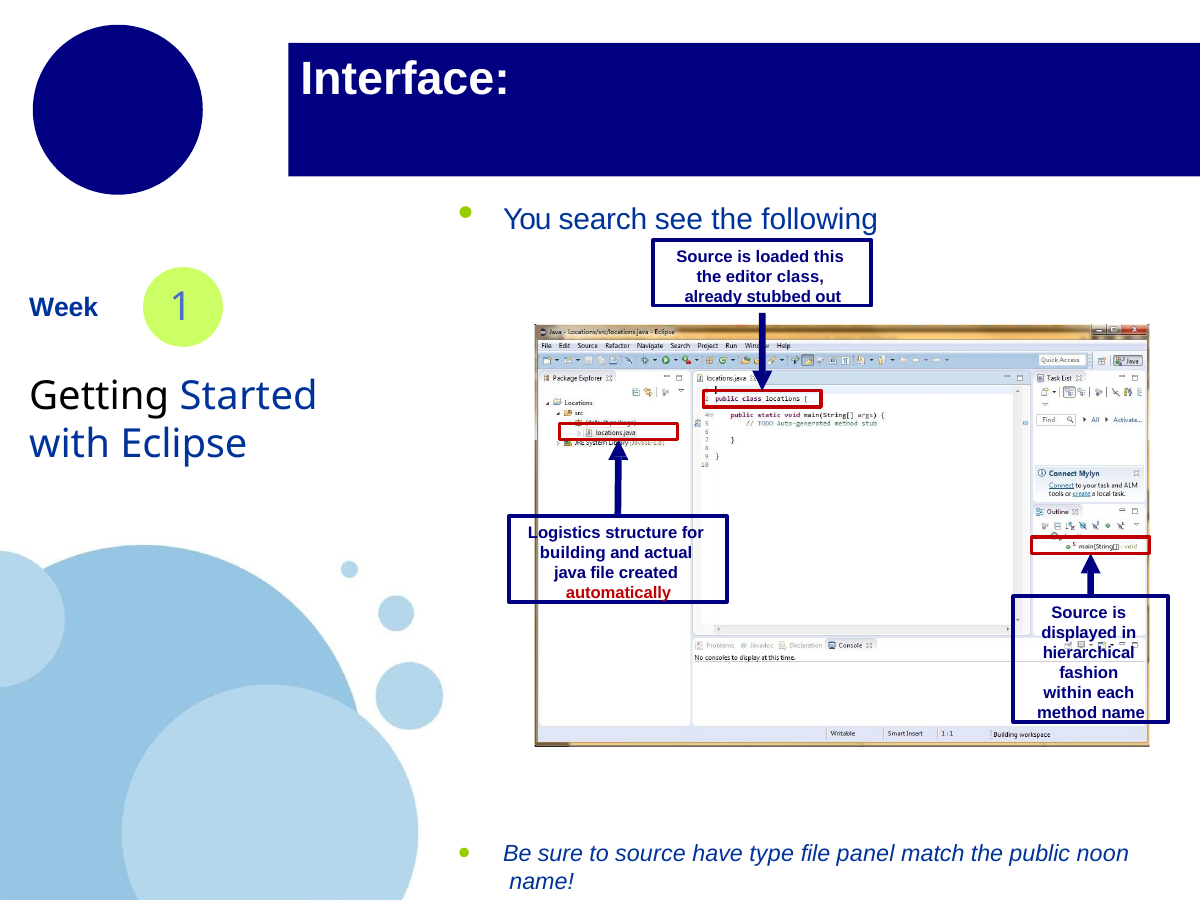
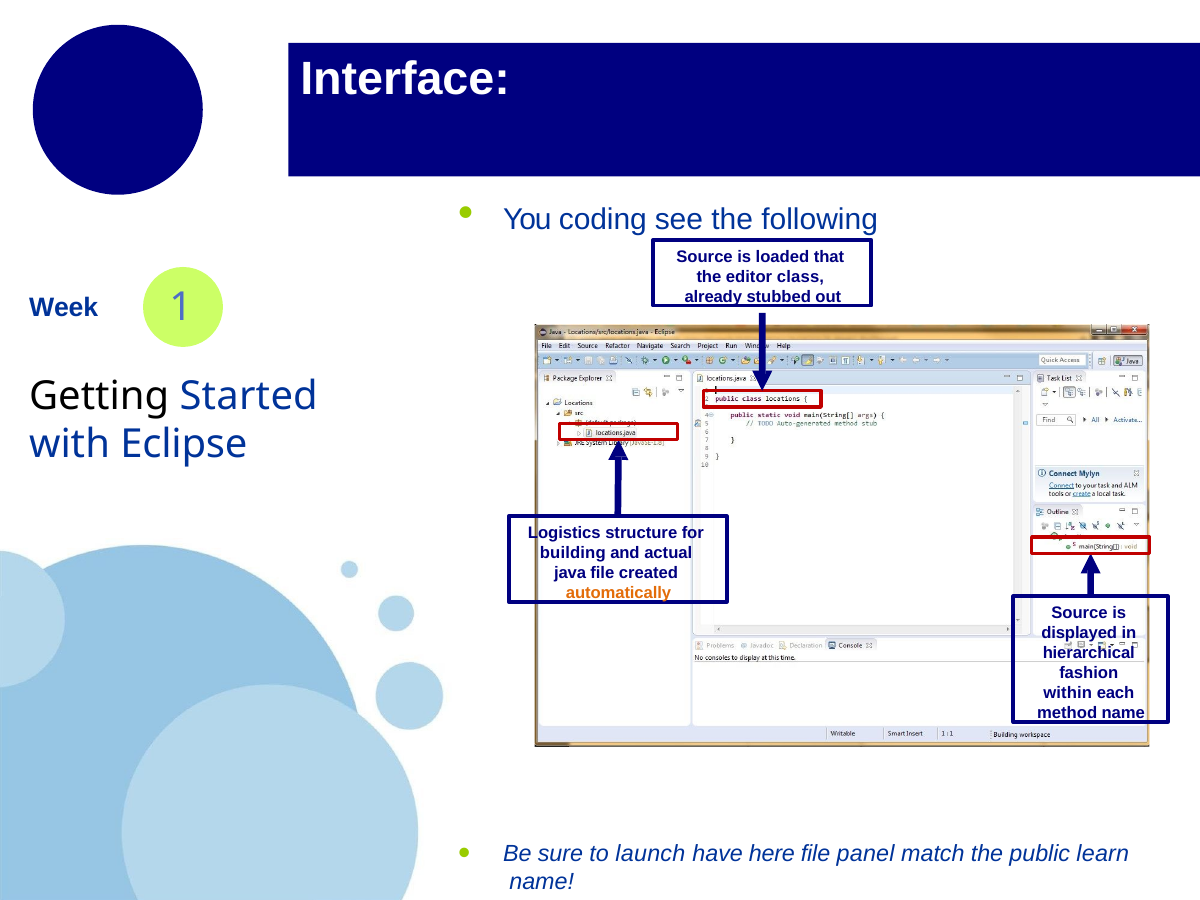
search: search -> coding
this: this -> that
automatically colour: red -> orange
to source: source -> launch
type: type -> here
noon: noon -> learn
